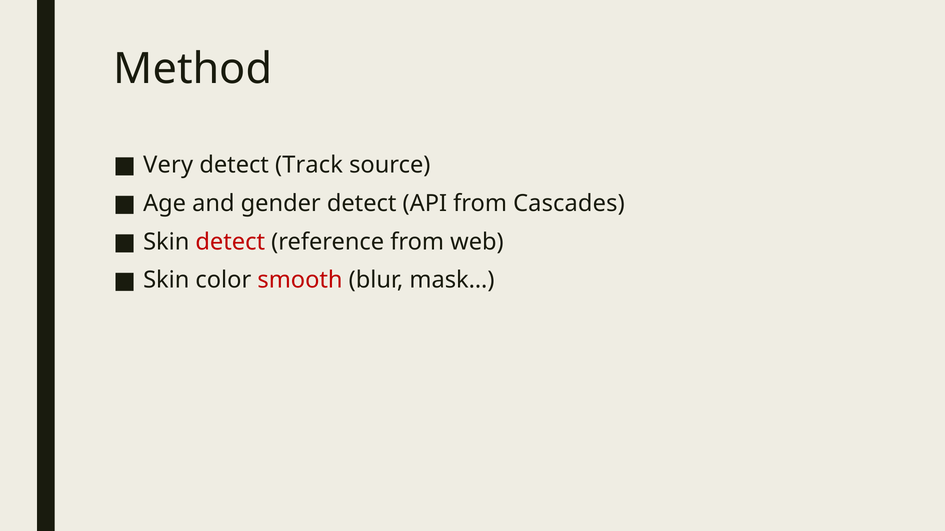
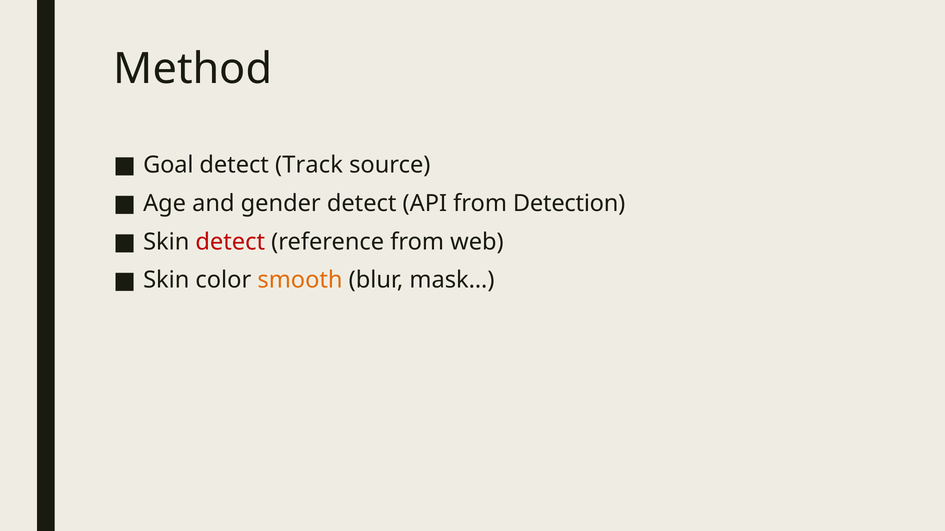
Very: Very -> Goal
Cascades: Cascades -> Detection
smooth colour: red -> orange
